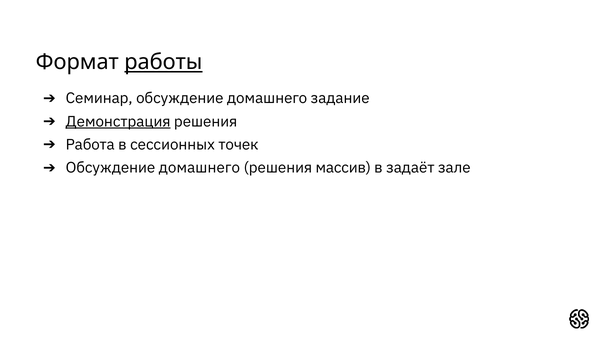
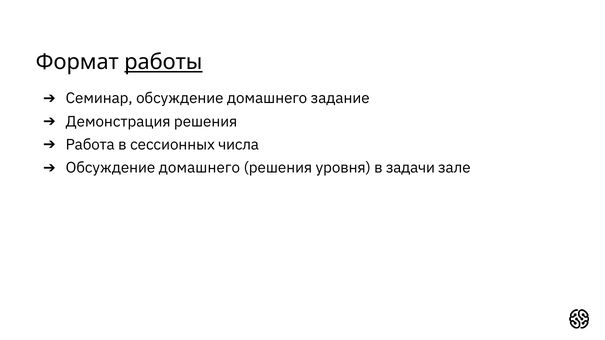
Демонстрация underline: present -> none
точек: точек -> числа
массив: массив -> уровня
задаёт: задаёт -> задачи
